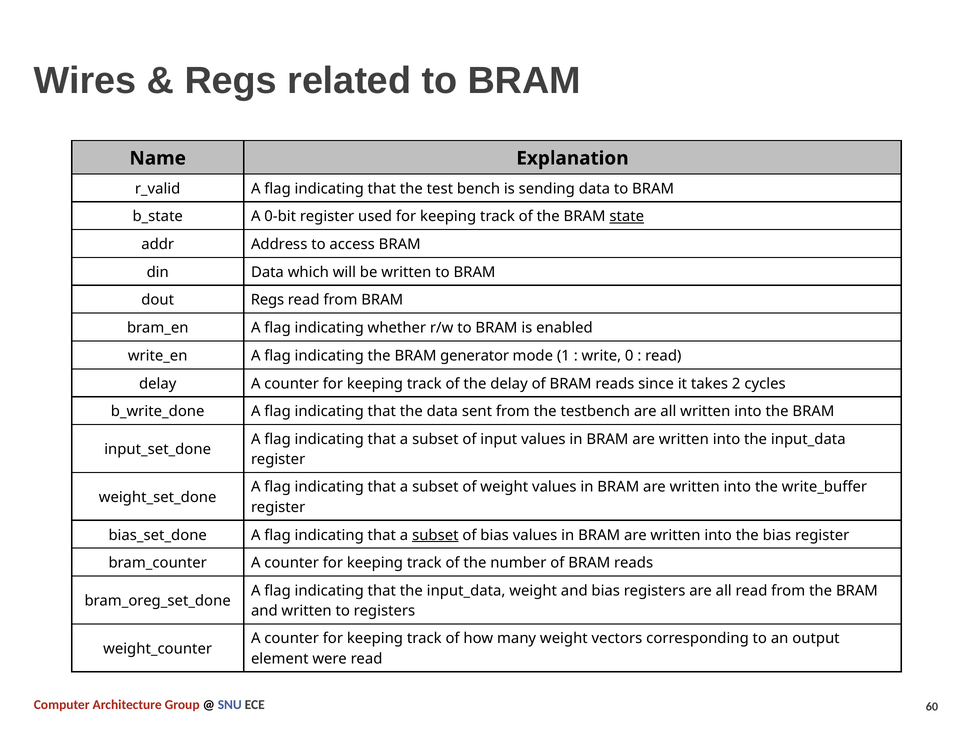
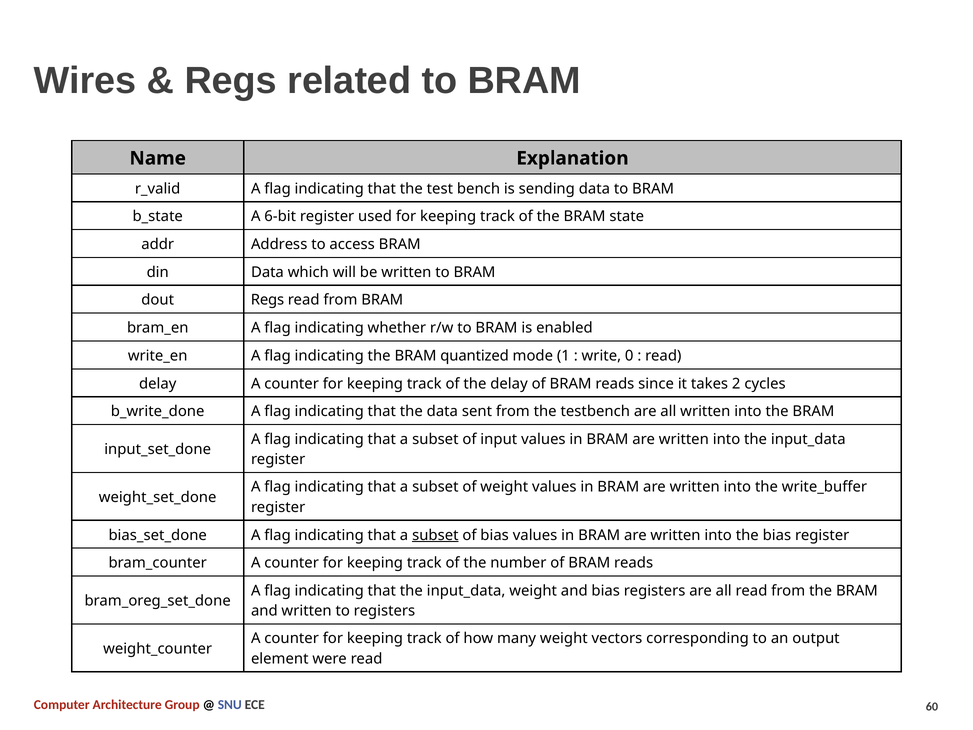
0-bit: 0-bit -> 6-bit
state underline: present -> none
generator: generator -> quantized
